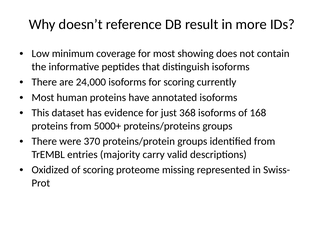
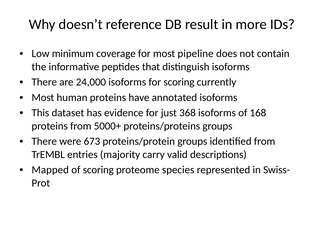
showing: showing -> pipeline
370: 370 -> 673
Oxidized: Oxidized -> Mapped
missing: missing -> species
